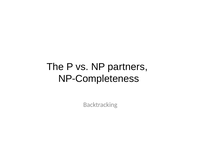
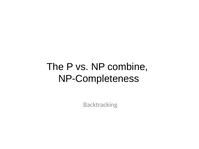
partners: partners -> combine
